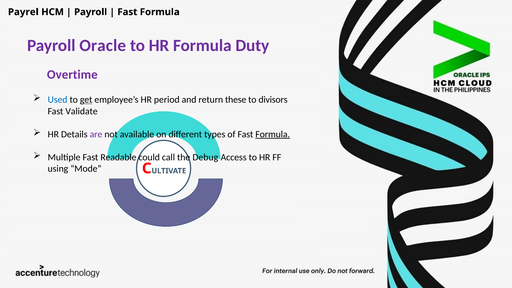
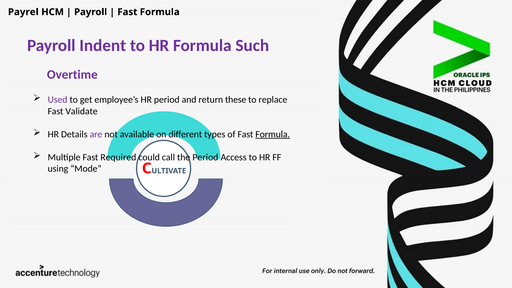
Oracle: Oracle -> Indent
Duty: Duty -> Such
Used colour: blue -> purple
get underline: present -> none
divisors: divisors -> replace
Readable: Readable -> Required
the Debug: Debug -> Period
